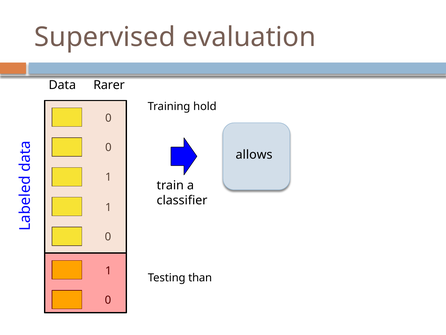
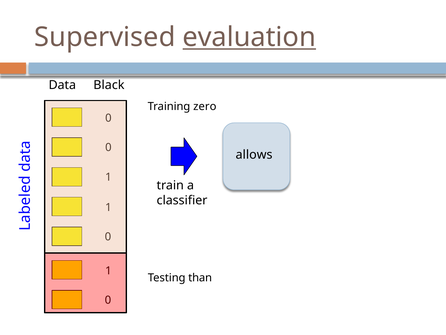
evaluation underline: none -> present
Rarer: Rarer -> Black
hold: hold -> zero
